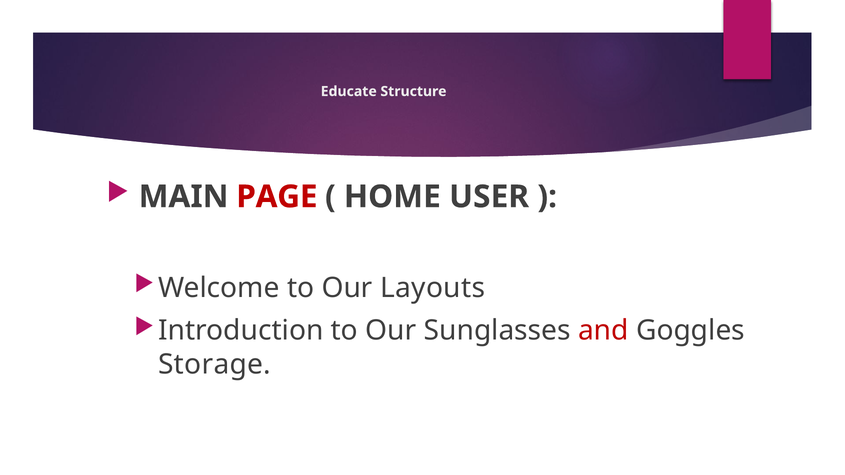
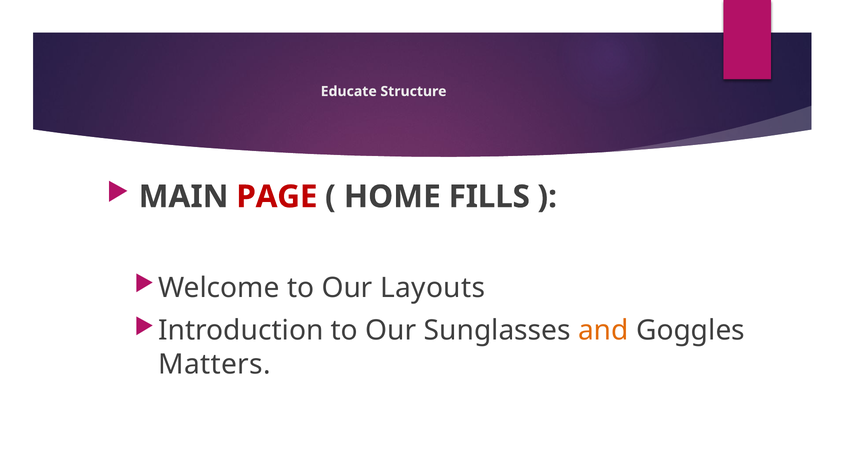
USER: USER -> FILLS
and colour: red -> orange
Storage: Storage -> Matters
